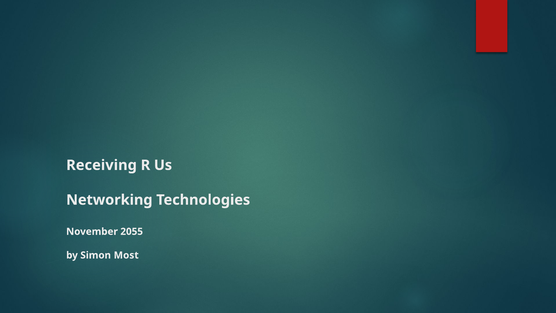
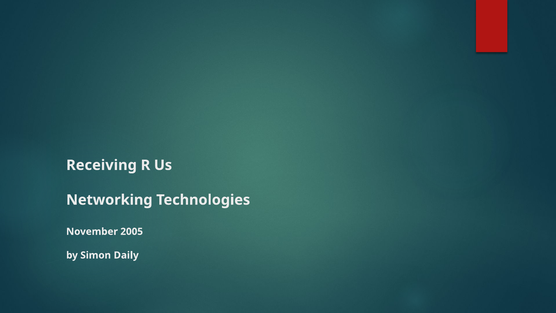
2055: 2055 -> 2005
Most: Most -> Daily
